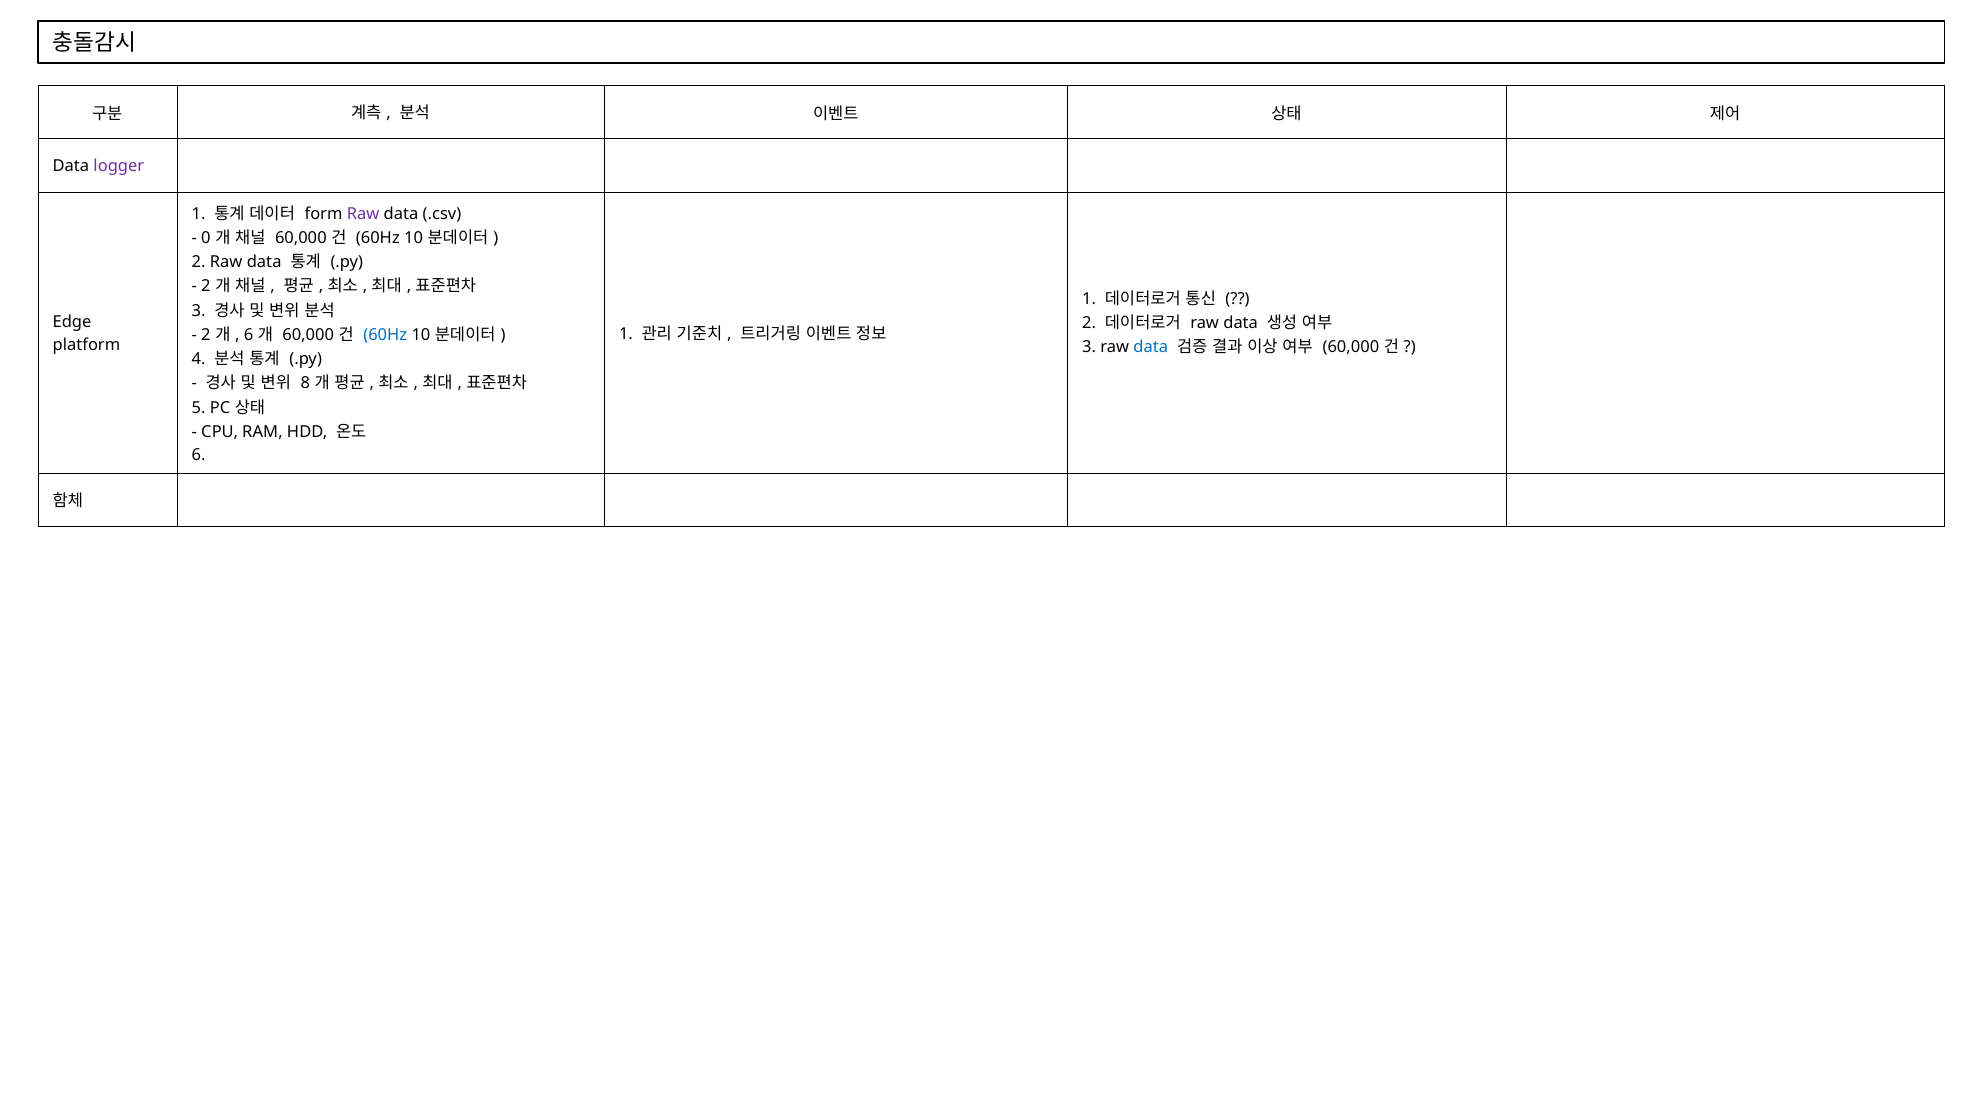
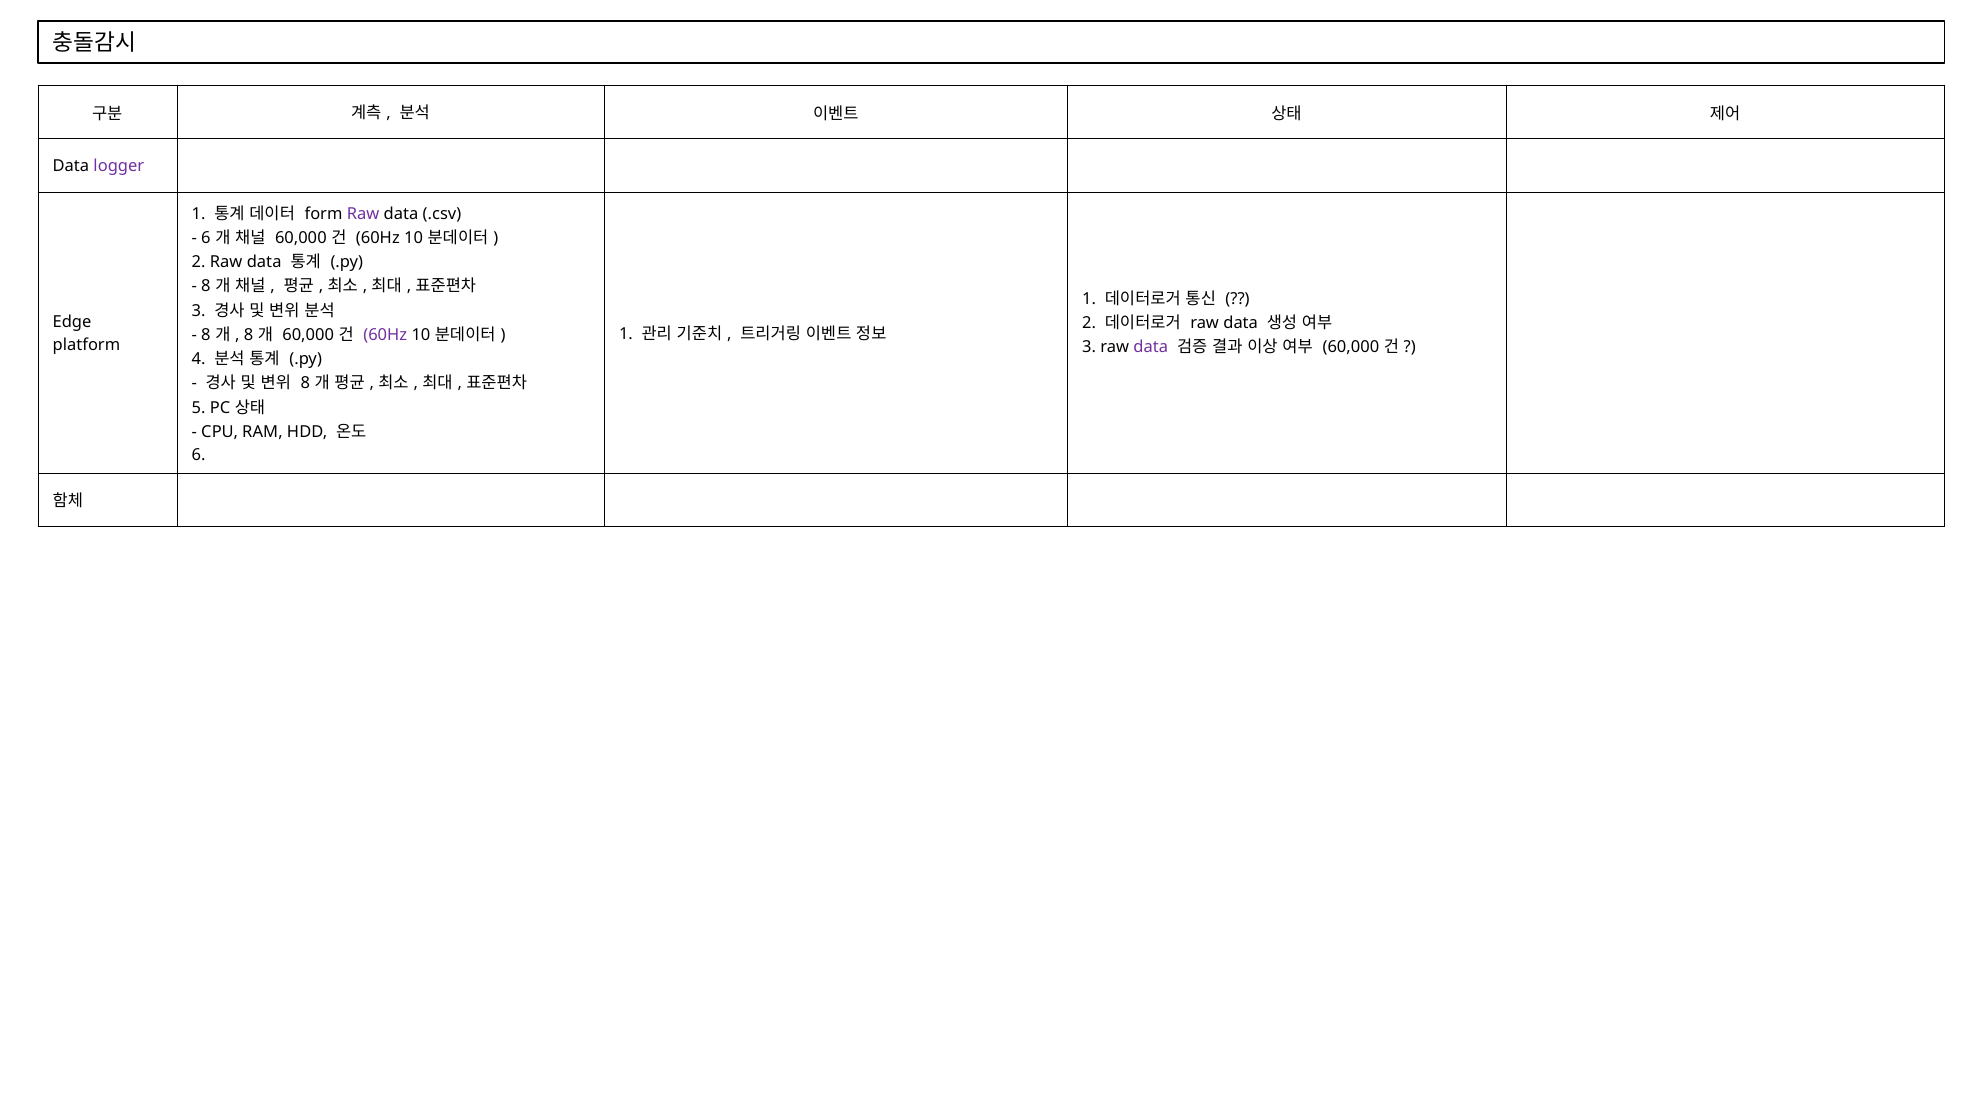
0 at (206, 238): 0 -> 6
2 at (206, 286): 2 -> 8
2 at (206, 335): 2 -> 8
6 at (249, 335): 6 -> 8
60Hz at (385, 335) colour: blue -> purple
data at (1151, 347) colour: blue -> purple
